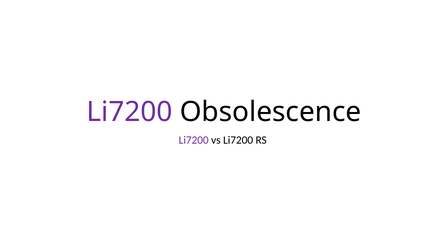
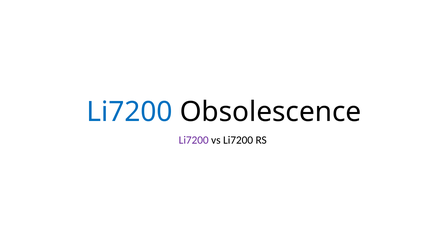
Li7200 at (130, 112) colour: purple -> blue
